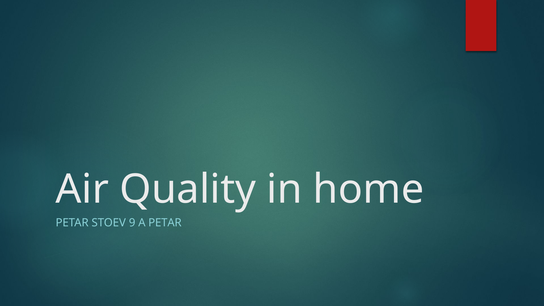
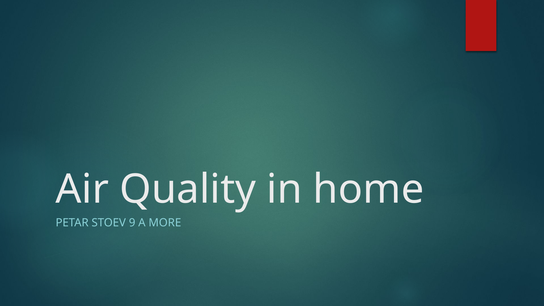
A PETAR: PETAR -> MORE
